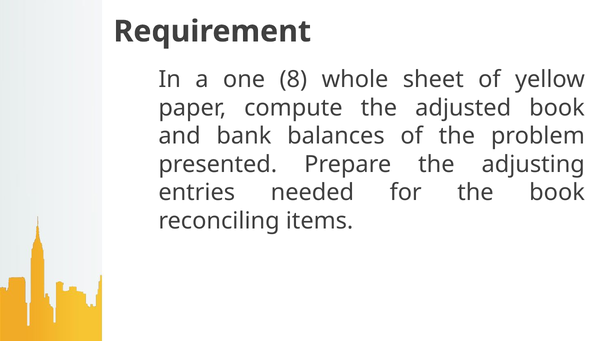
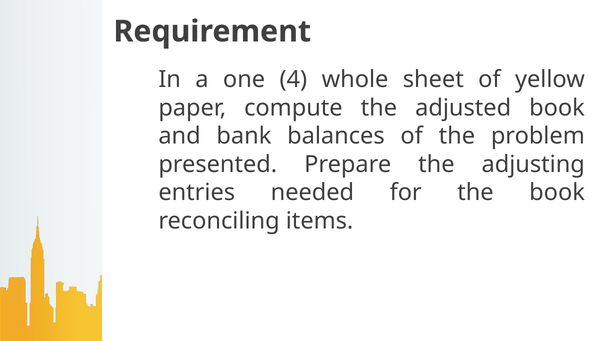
8: 8 -> 4
